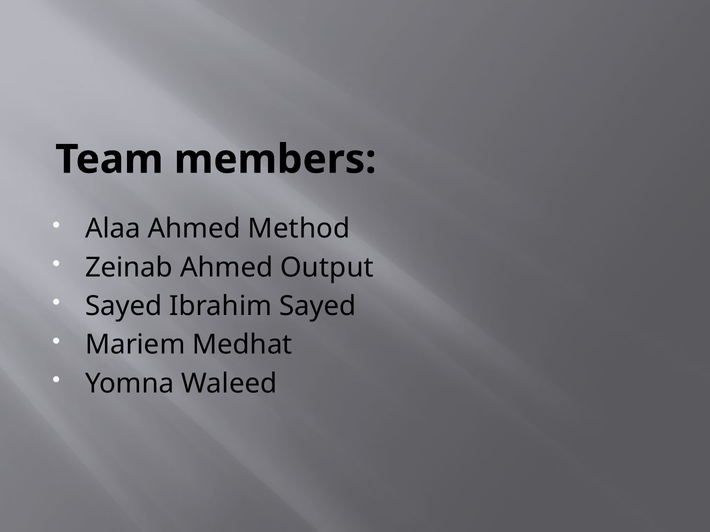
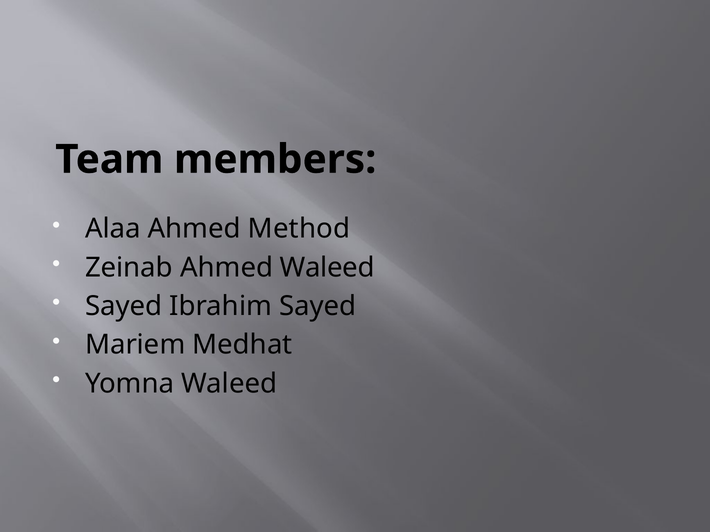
Ahmed Output: Output -> Waleed
